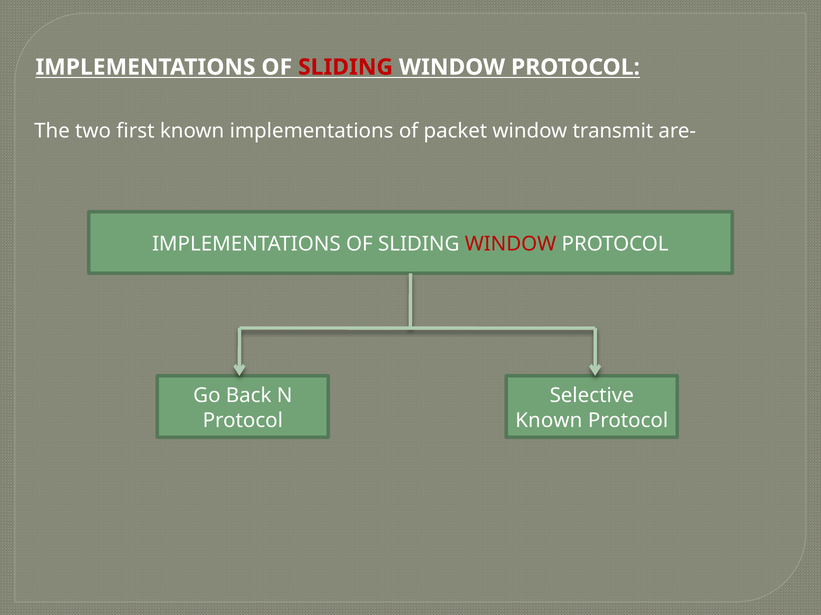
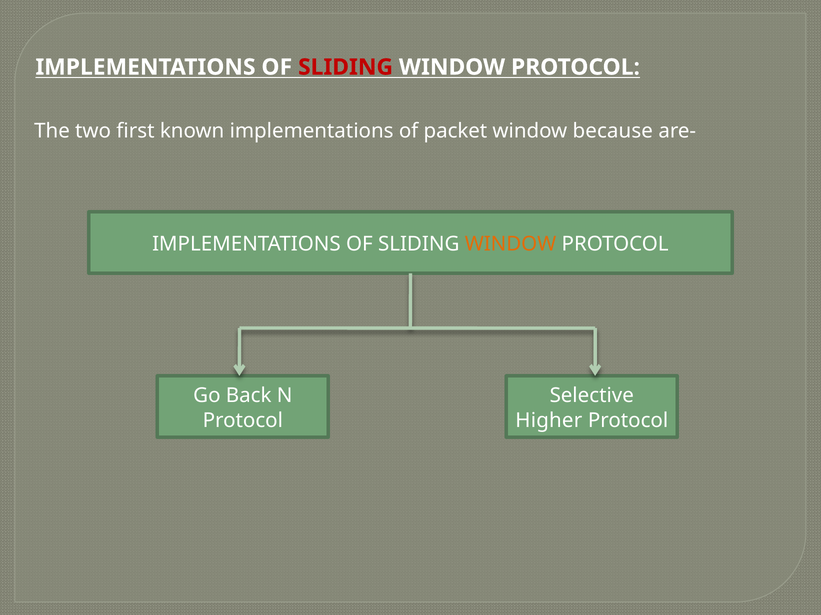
transmit: transmit -> because
WINDOW at (511, 244) colour: red -> orange
Known at (549, 421): Known -> Higher
